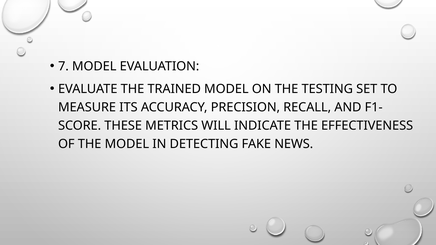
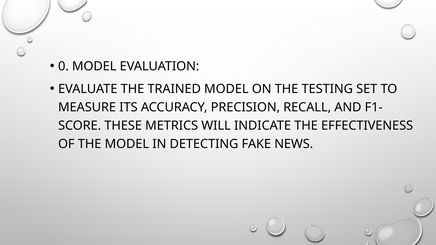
7: 7 -> 0
